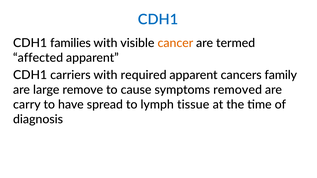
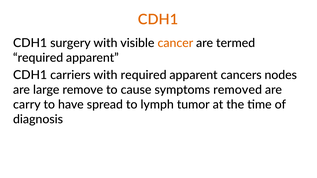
CDH1 at (158, 20) colour: blue -> orange
families: families -> surgery
affected at (38, 58): affected -> required
family: family -> nodes
tissue: tissue -> tumor
